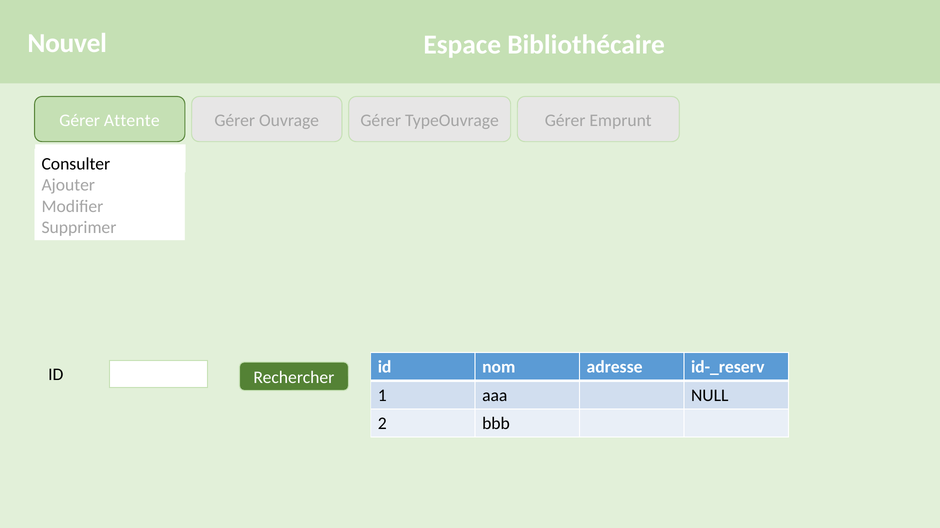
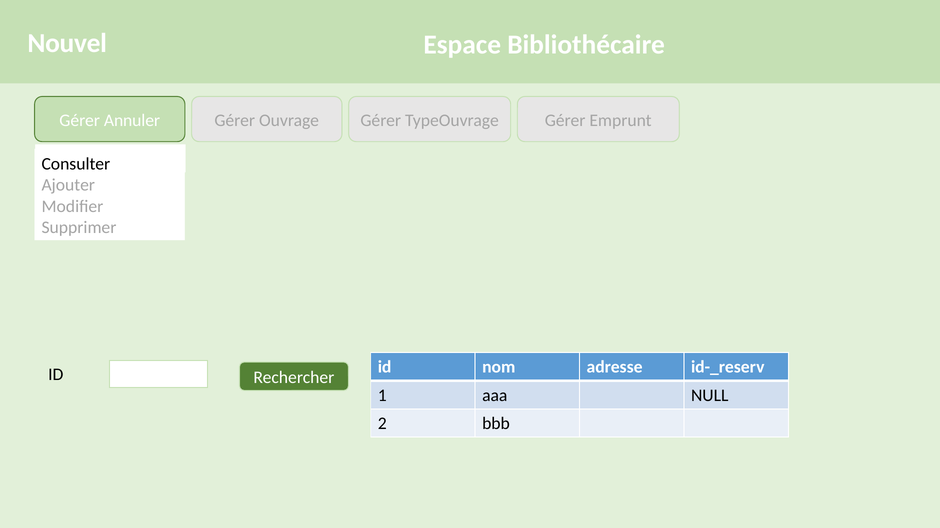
Attente: Attente -> Annuler
